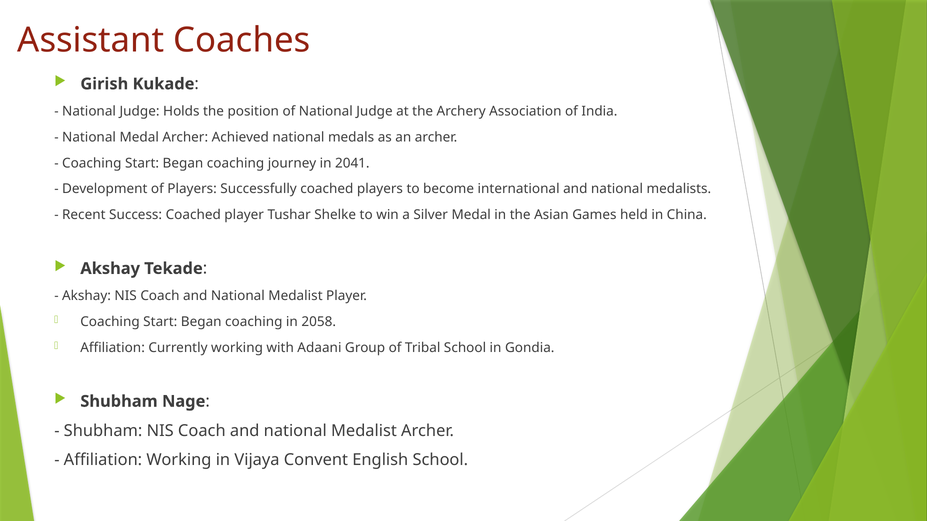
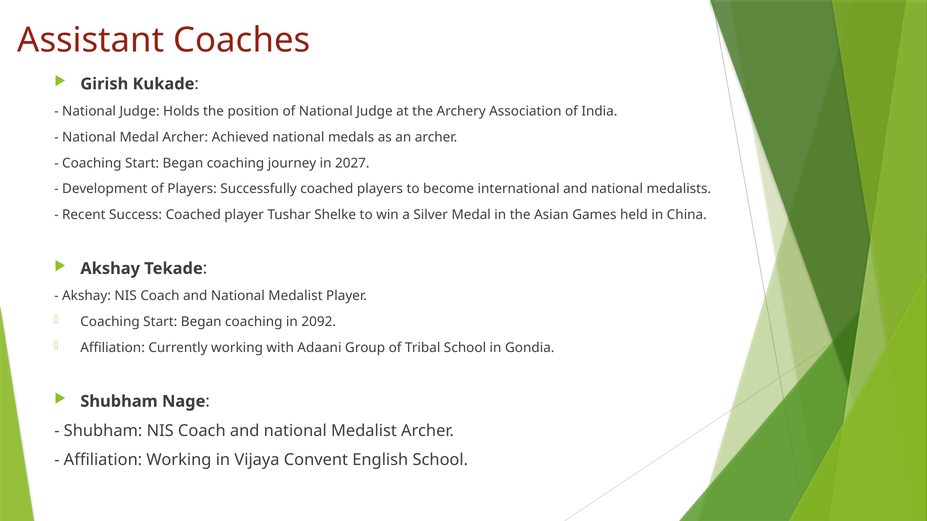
2041: 2041 -> 2027
2058: 2058 -> 2092
